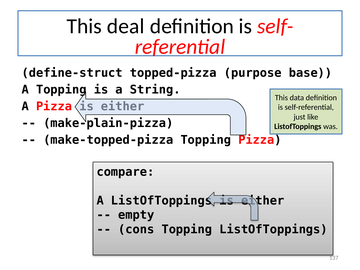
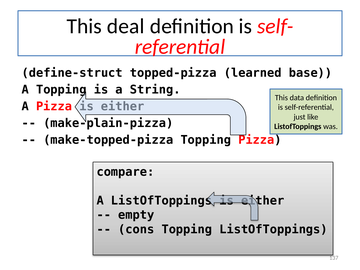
purpose: purpose -> learned
